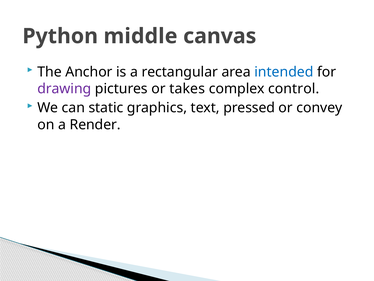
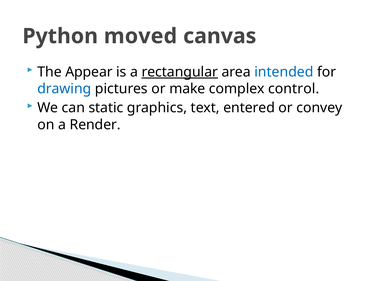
middle: middle -> moved
Anchor: Anchor -> Appear
rectangular underline: none -> present
drawing colour: purple -> blue
takes: takes -> make
pressed: pressed -> entered
